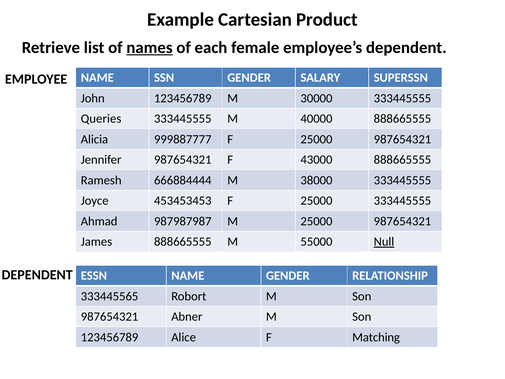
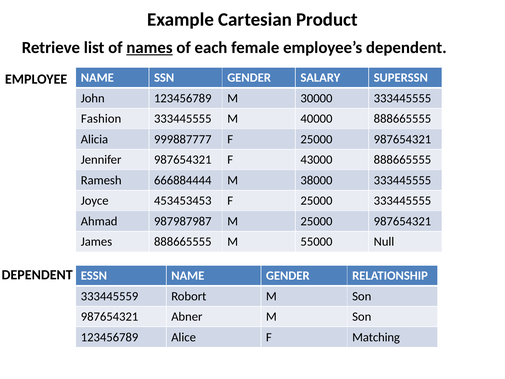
Queries: Queries -> Fashion
Null underline: present -> none
333445565: 333445565 -> 333445559
